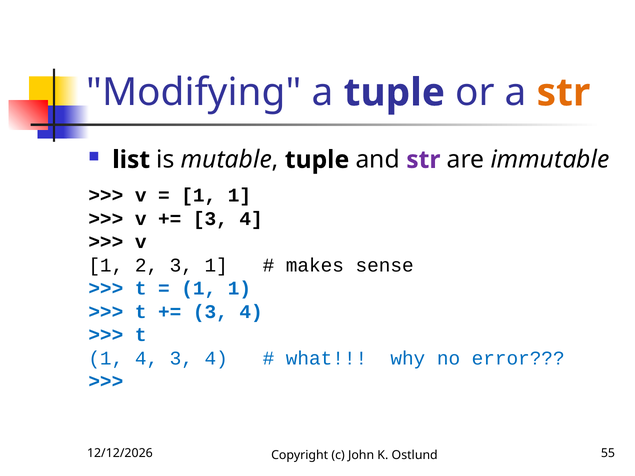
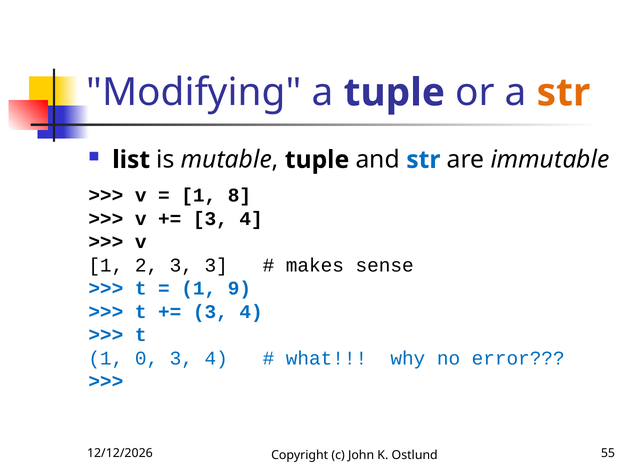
str at (423, 160) colour: purple -> blue
1 at (239, 195): 1 -> 8
3 1: 1 -> 3
1 at (239, 289): 1 -> 9
1 4: 4 -> 0
